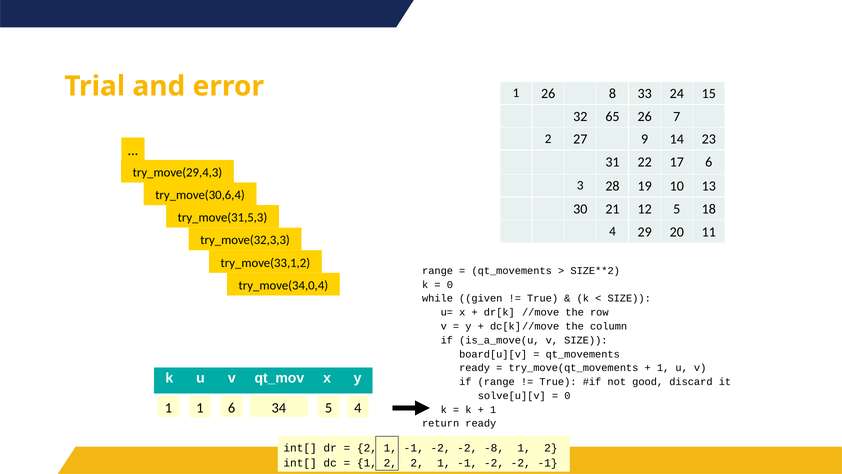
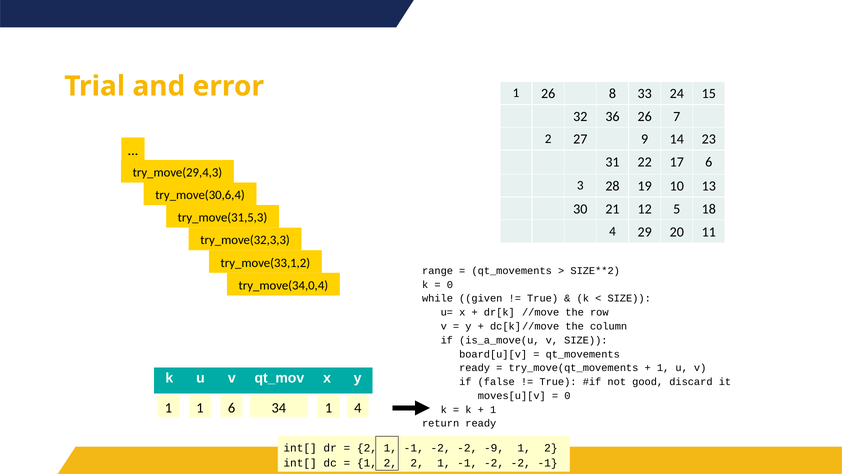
65: 65 -> 36
if range: range -> false
solve[u][v: solve[u][v -> moves[u][v
34 5: 5 -> 1
-8: -8 -> -9
